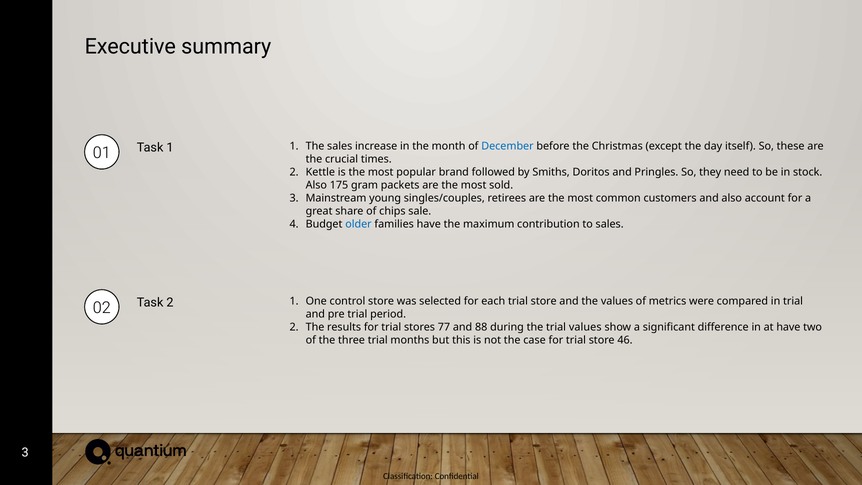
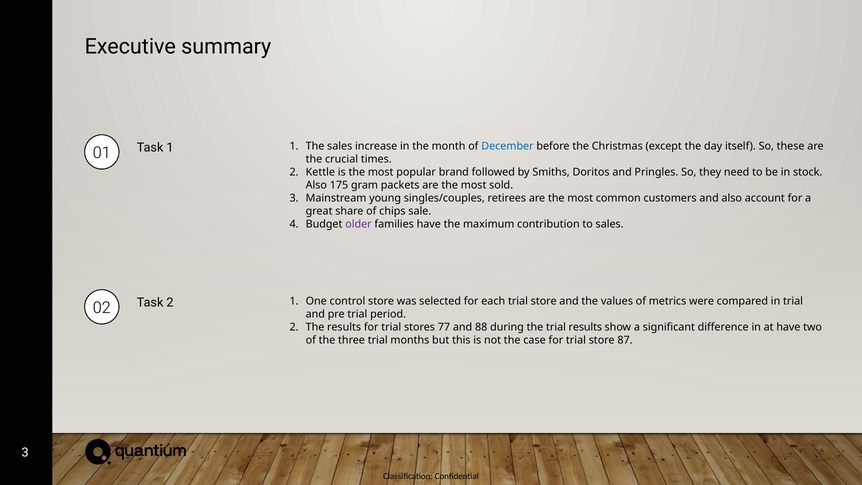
older colour: blue -> purple
trial values: values -> results
46: 46 -> 87
